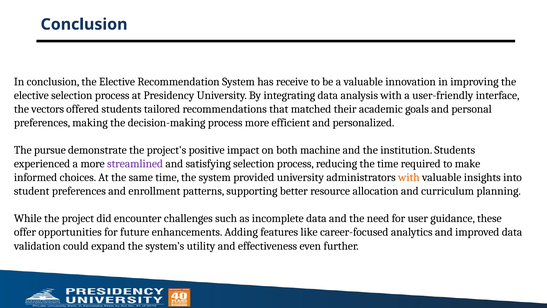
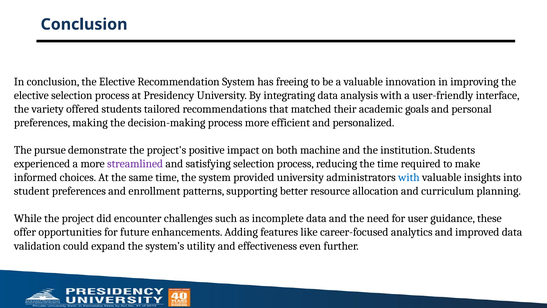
receive: receive -> freeing
vectors: vectors -> variety
with at (409, 177) colour: orange -> blue
